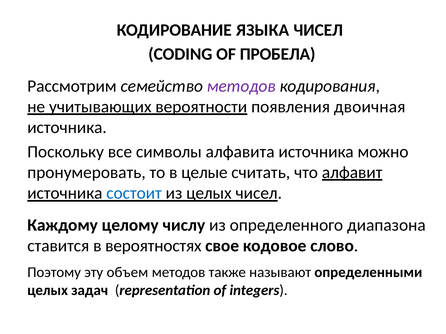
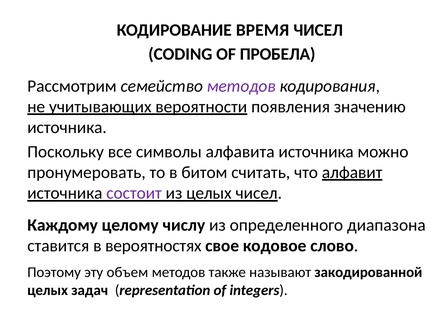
ЯЗЫКА: ЯЗЫКА -> ВРЕМЯ
двоичная: двоичная -> значению
целые: целые -> битом
состоит colour: blue -> purple
определенными: определенными -> закодированной
